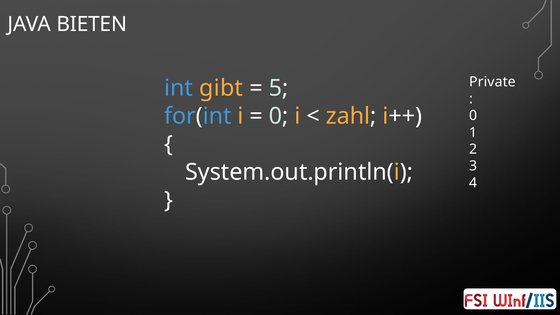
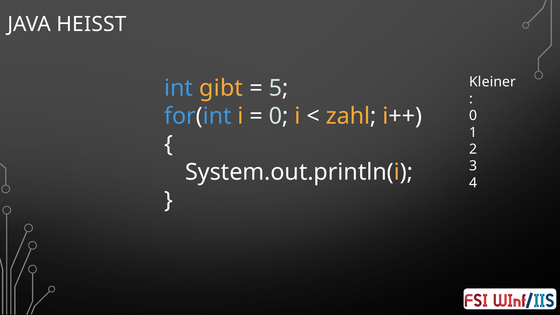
BIETEN: BIETEN -> HEISST
Private: Private -> Kleiner
